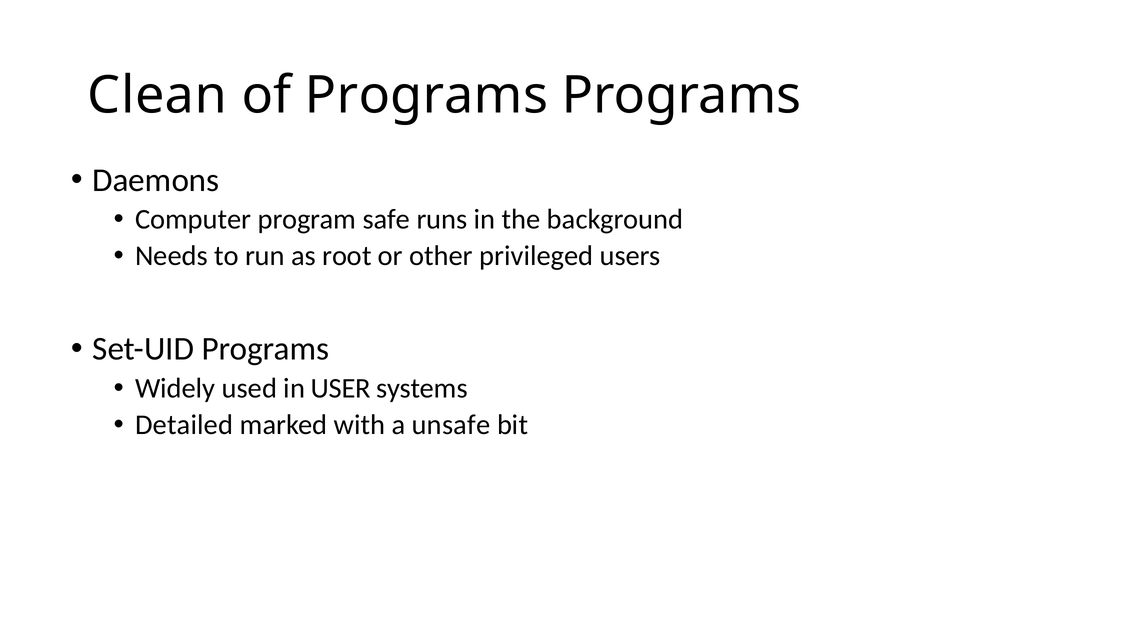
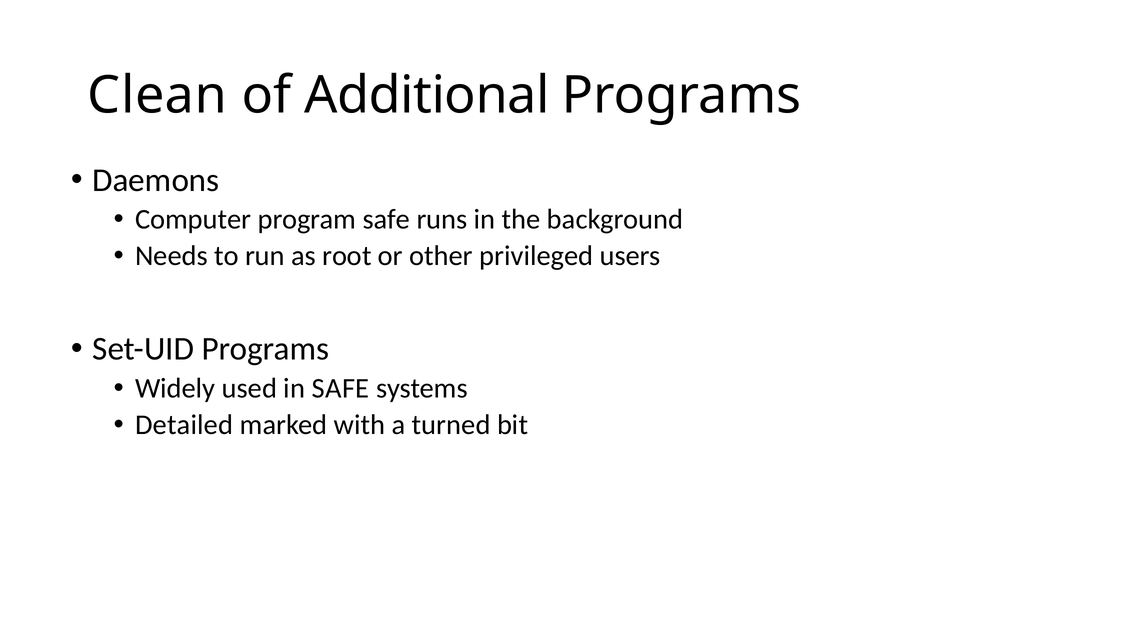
of Programs: Programs -> Additional
in USER: USER -> SAFE
unsafe: unsafe -> turned
